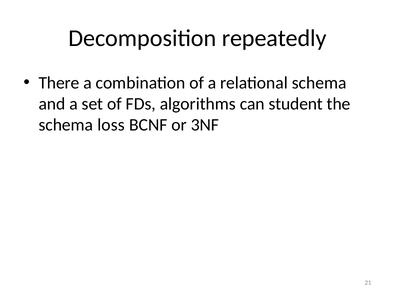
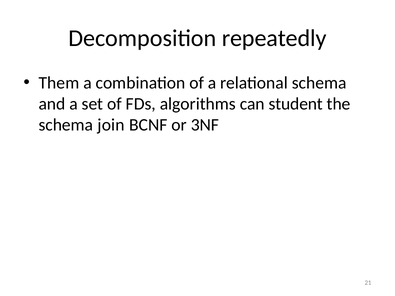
There: There -> Them
loss: loss -> join
